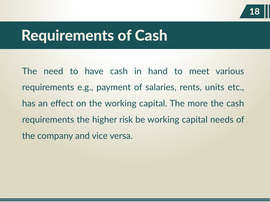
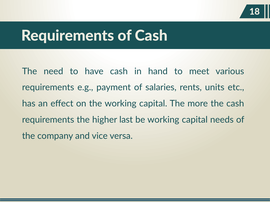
risk: risk -> last
